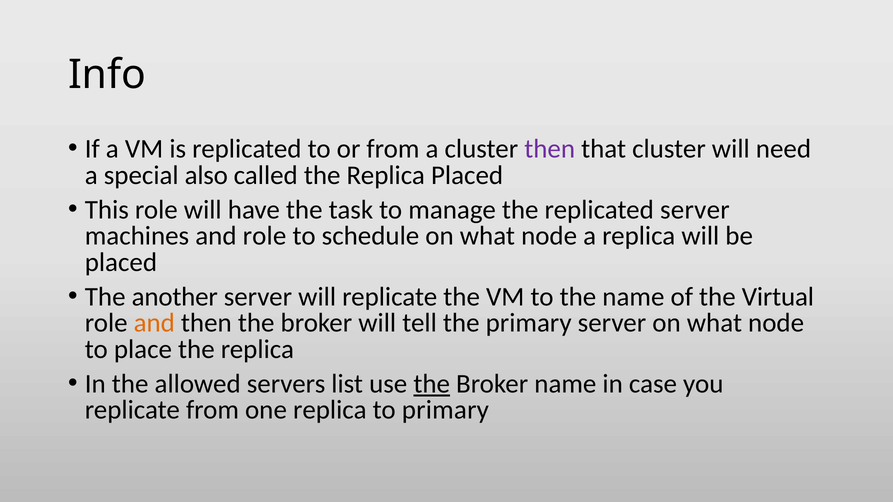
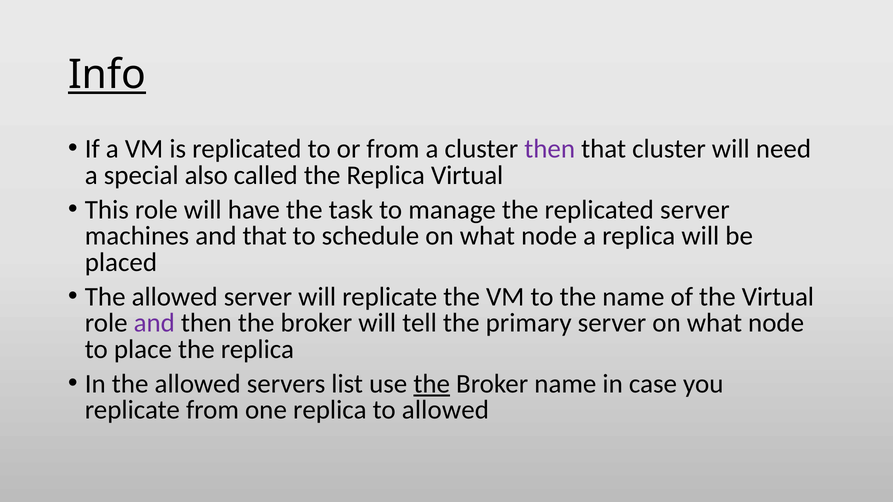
Info underline: none -> present
Replica Placed: Placed -> Virtual
and role: role -> that
another at (175, 297): another -> allowed
and at (154, 323) colour: orange -> purple
to primary: primary -> allowed
